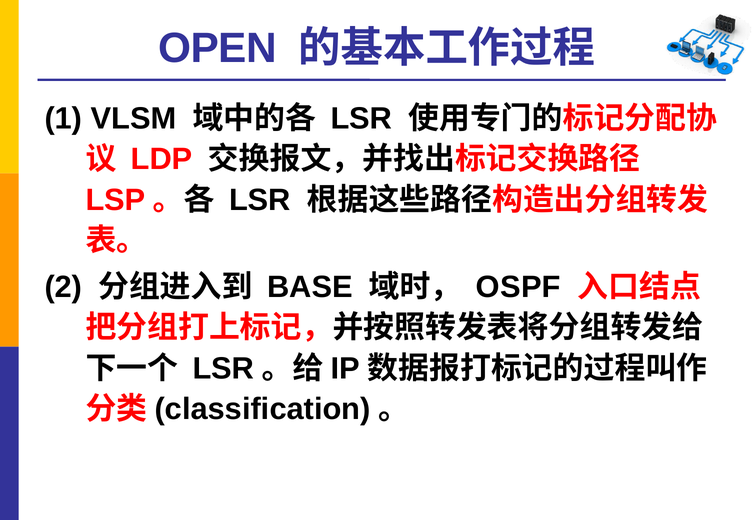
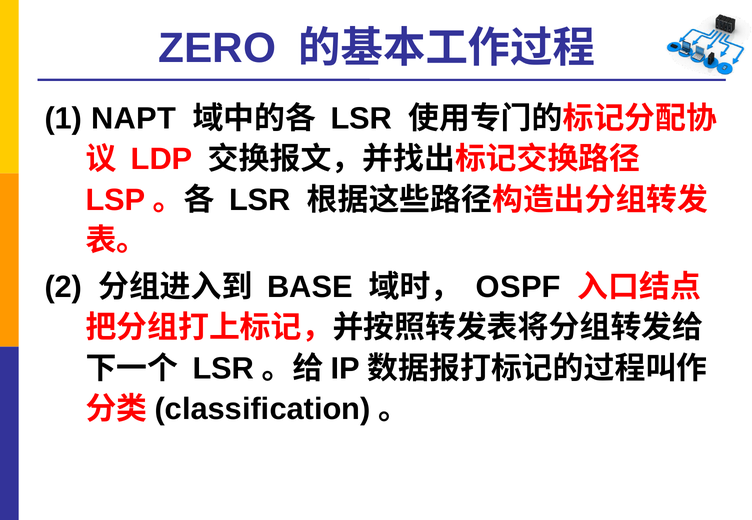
OPEN: OPEN -> ZERO
VLSM: VLSM -> NAPT
